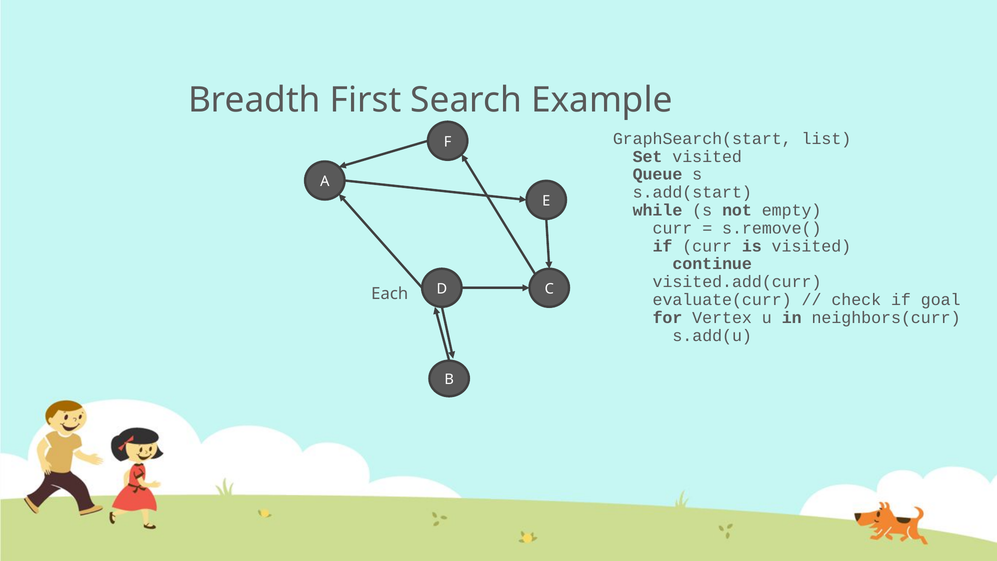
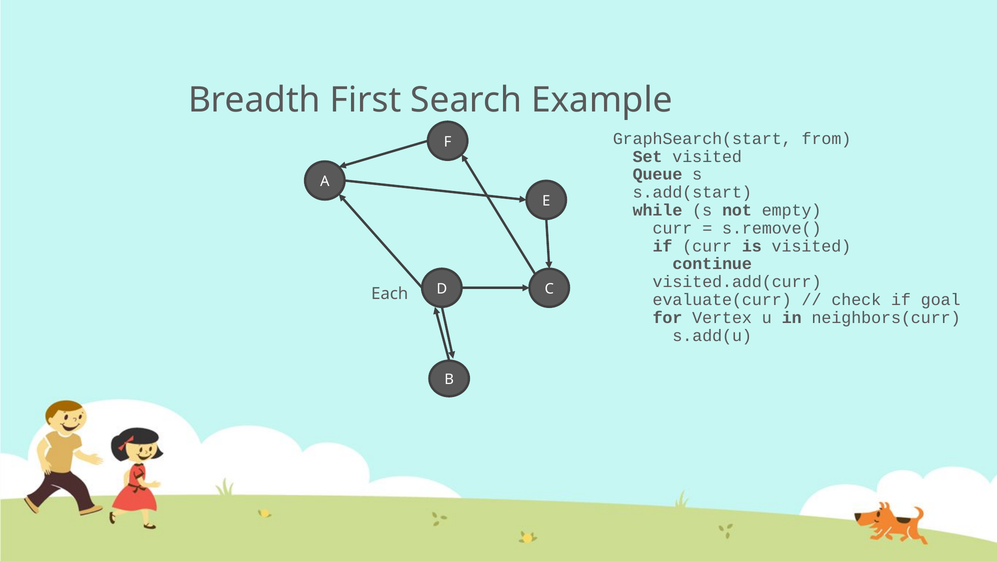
list: list -> from
